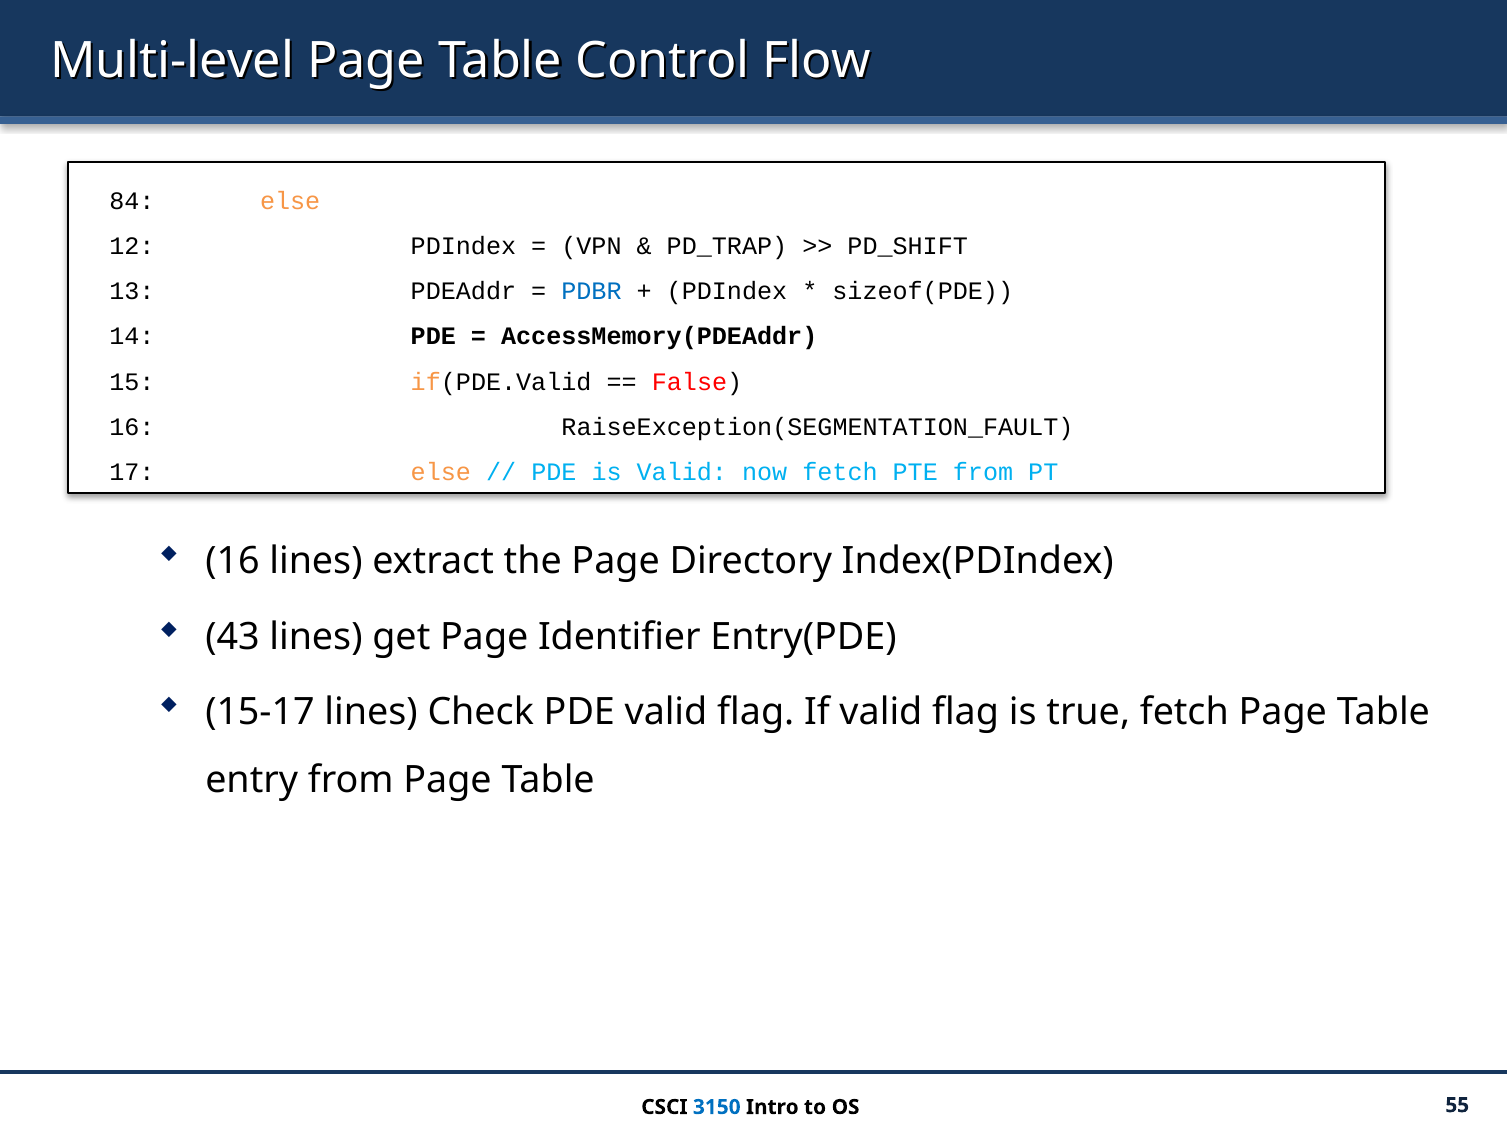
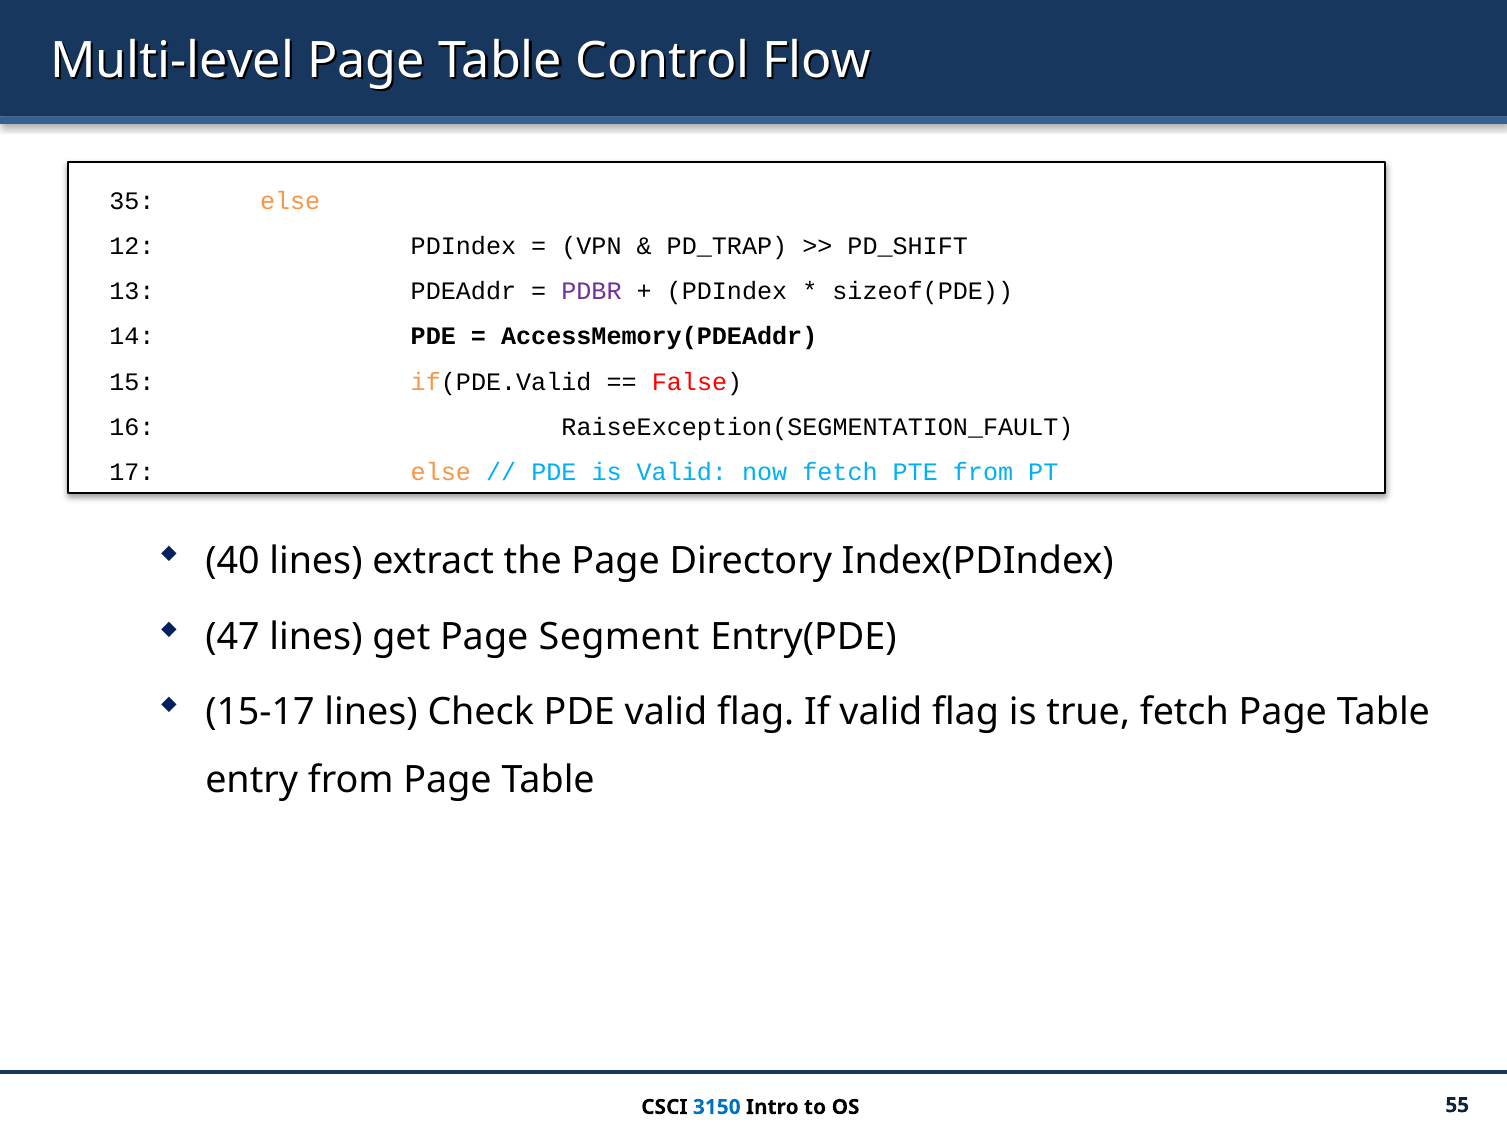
84: 84 -> 35
PDBR colour: blue -> purple
16 at (232, 561): 16 -> 40
43: 43 -> 47
Identifier: Identifier -> Segment
